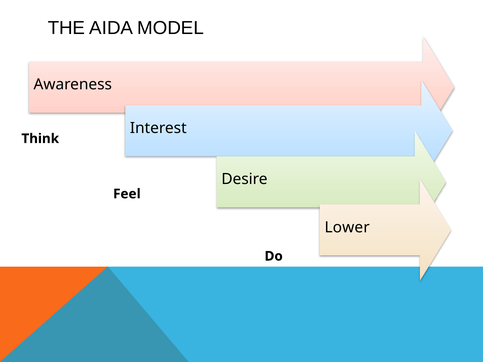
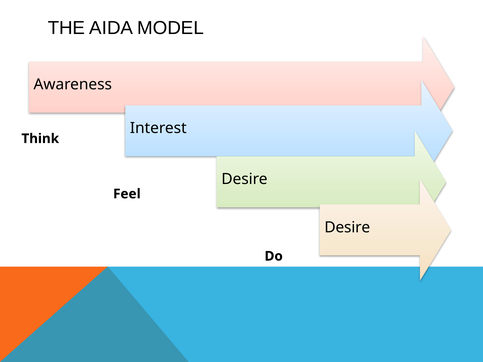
Lower at (347, 227): Lower -> Desire
